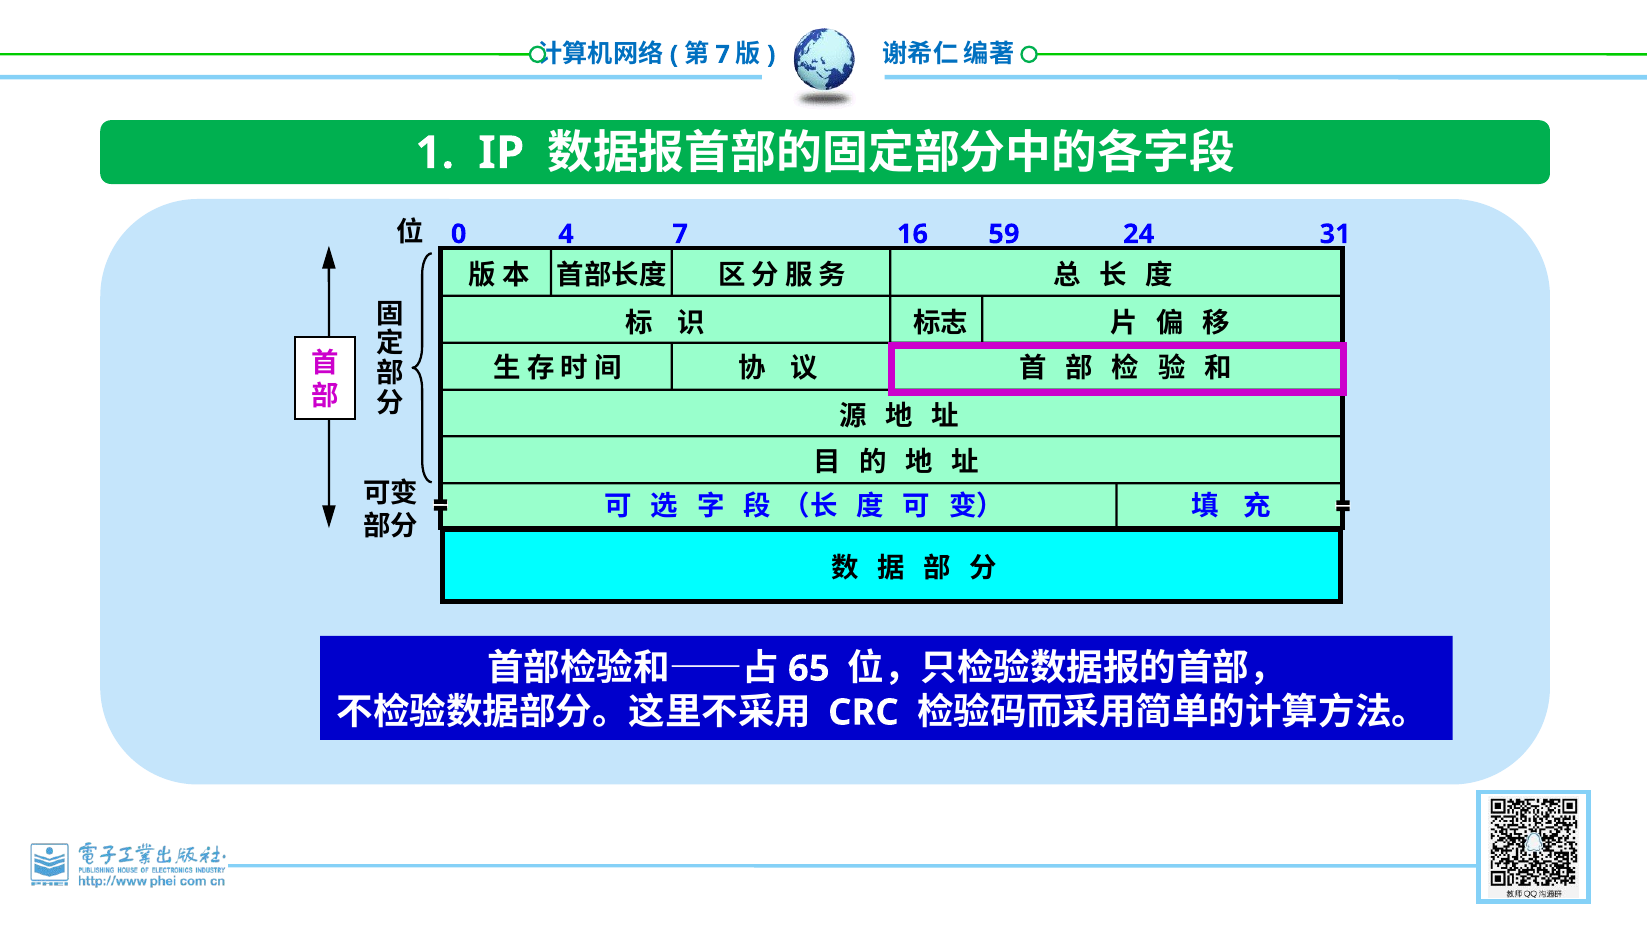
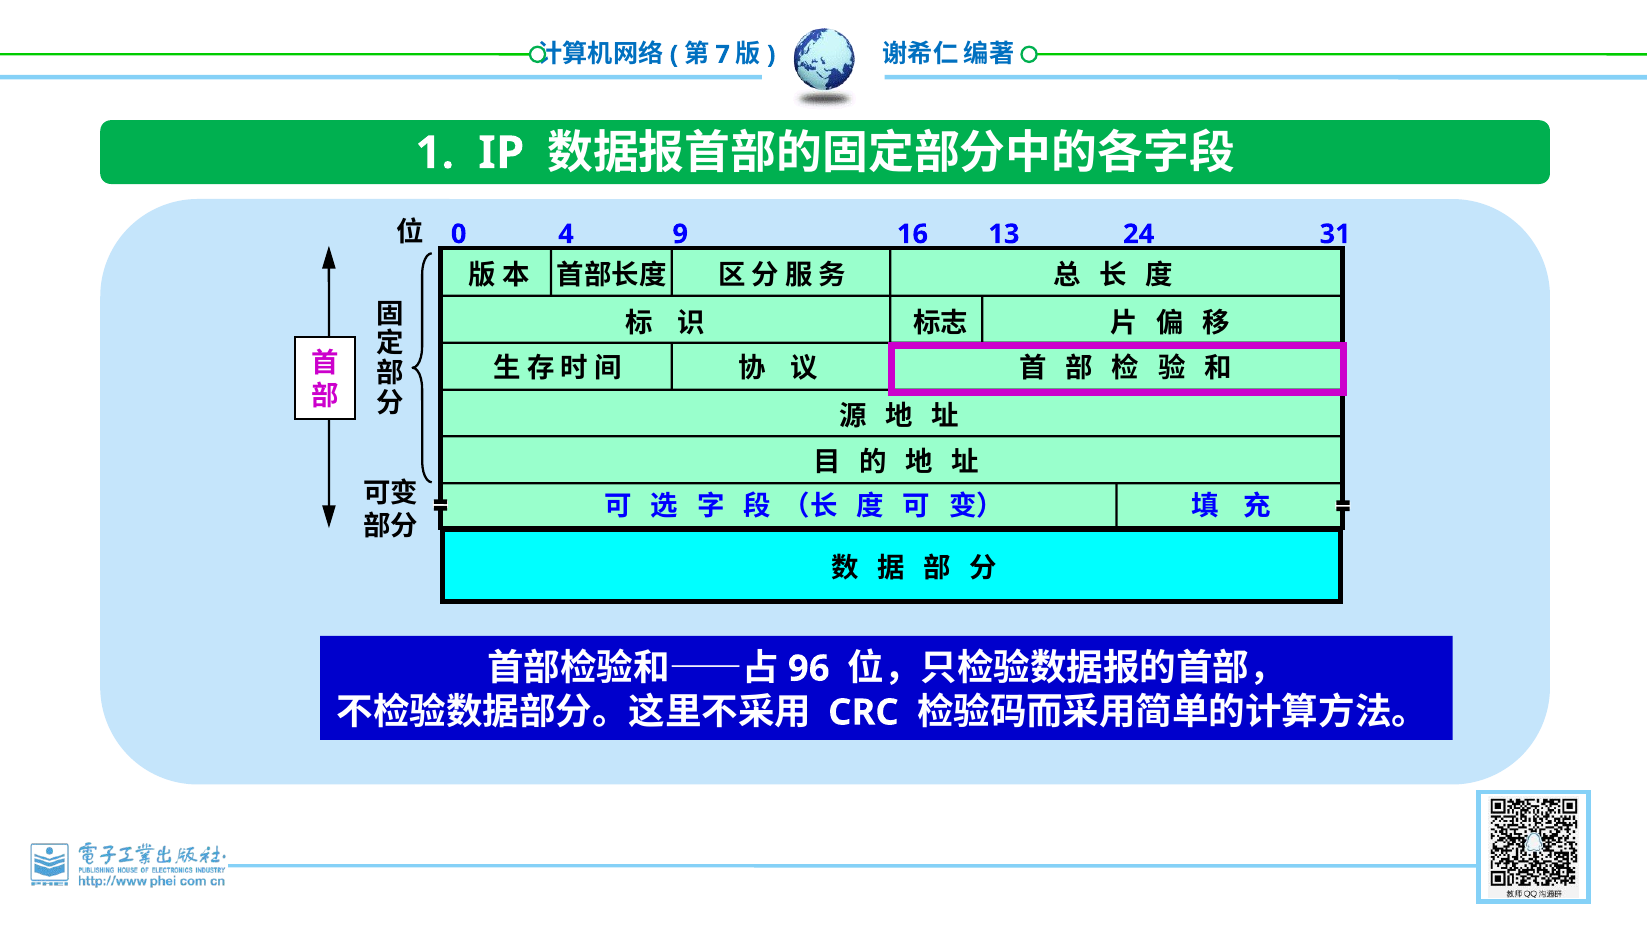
4 7: 7 -> 9
59: 59 -> 13
65: 65 -> 96
